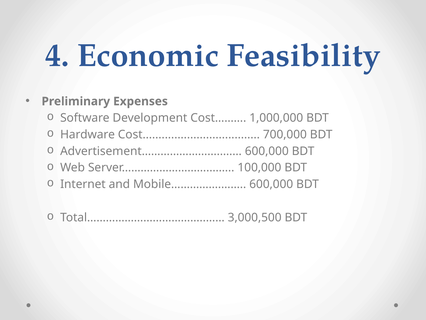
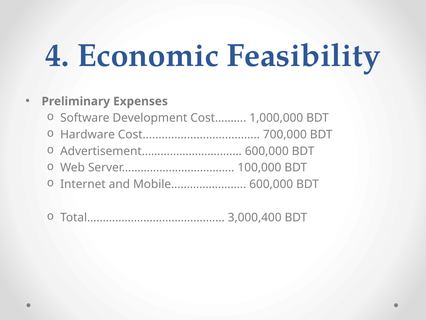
3,000,500: 3,000,500 -> 3,000,400
